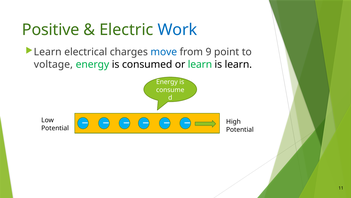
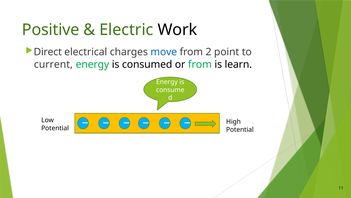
Work colour: blue -> black
Learn at (48, 52): Learn -> Direct
9: 9 -> 2
voltage: voltage -> current
or learn: learn -> from
